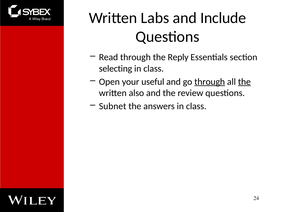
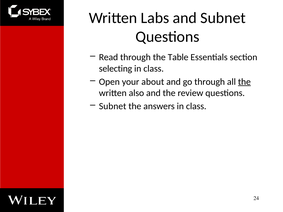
and Include: Include -> Subnet
Reply: Reply -> Table
useful: useful -> about
through at (210, 82) underline: present -> none
